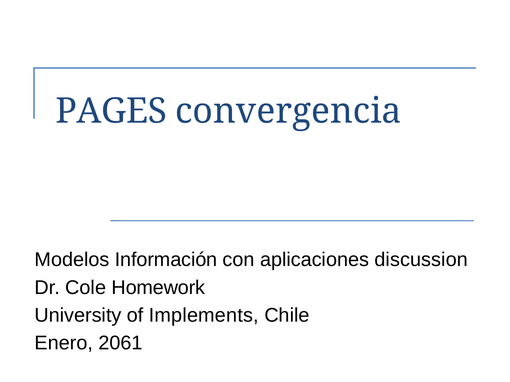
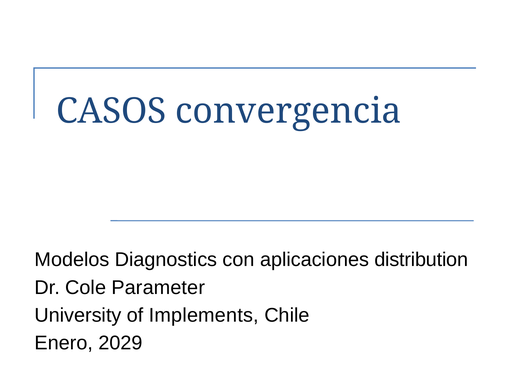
PAGES: PAGES -> CASOS
Información: Información -> Diagnostics
discussion: discussion -> distribution
Homework: Homework -> Parameter
2061: 2061 -> 2029
